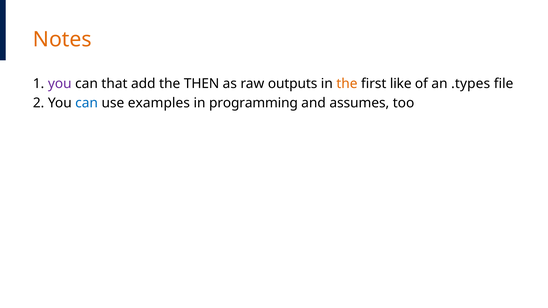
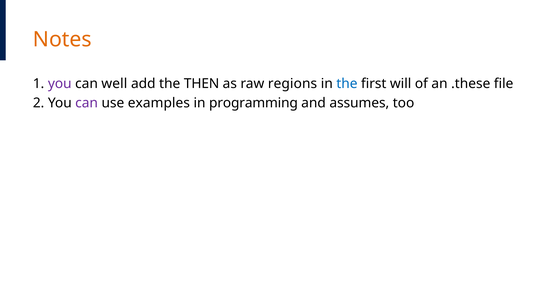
that: that -> well
outputs: outputs -> regions
the at (347, 84) colour: orange -> blue
like: like -> will
.types: .types -> .these
can at (87, 103) colour: blue -> purple
